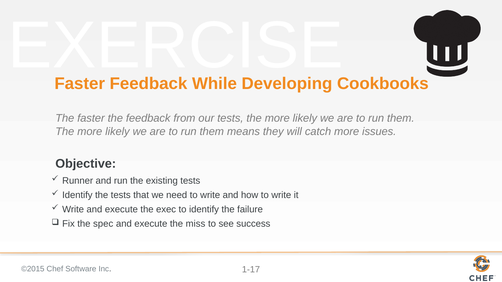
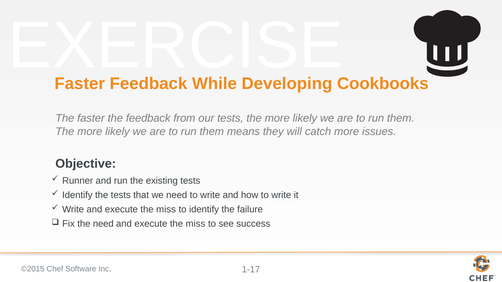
exec at (166, 210): exec -> miss
the spec: spec -> need
